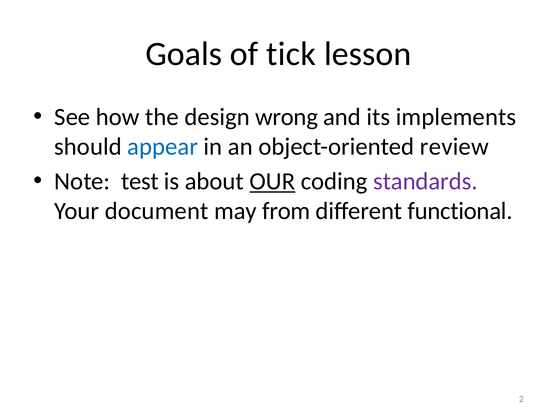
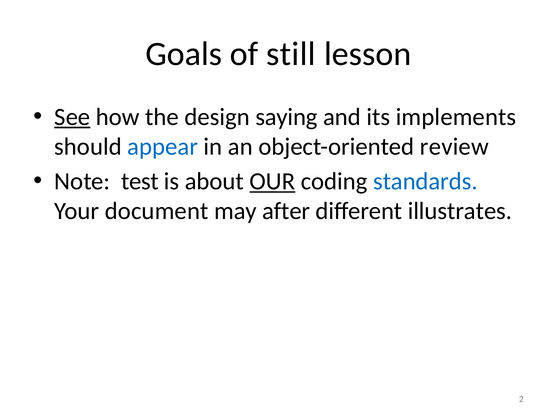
tick: tick -> still
See underline: none -> present
wrong: wrong -> saying
standards colour: purple -> blue
from: from -> after
functional: functional -> illustrates
